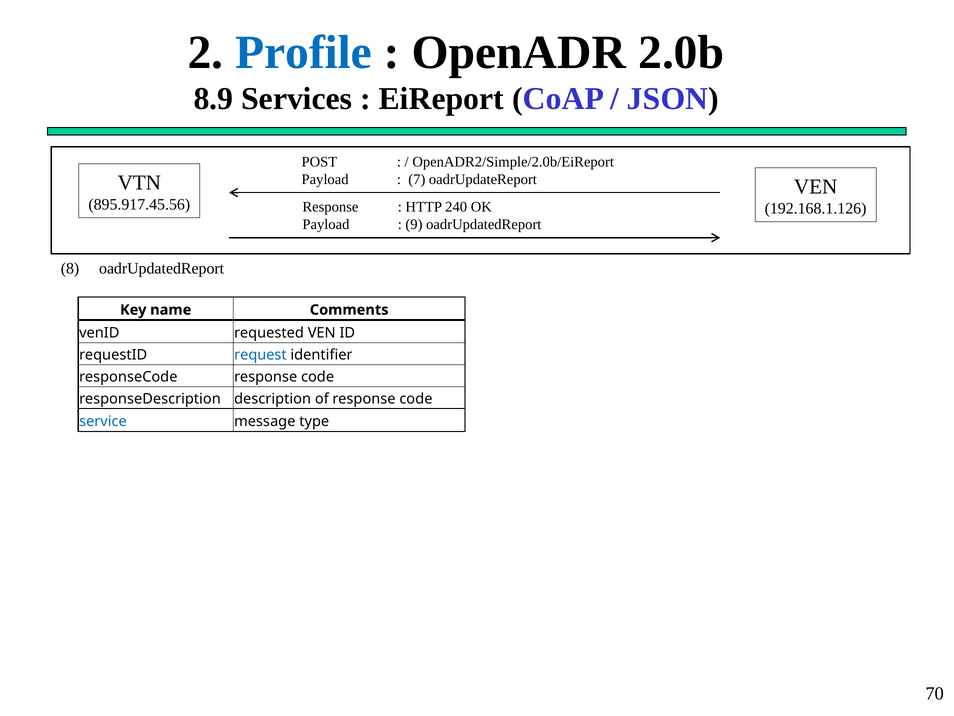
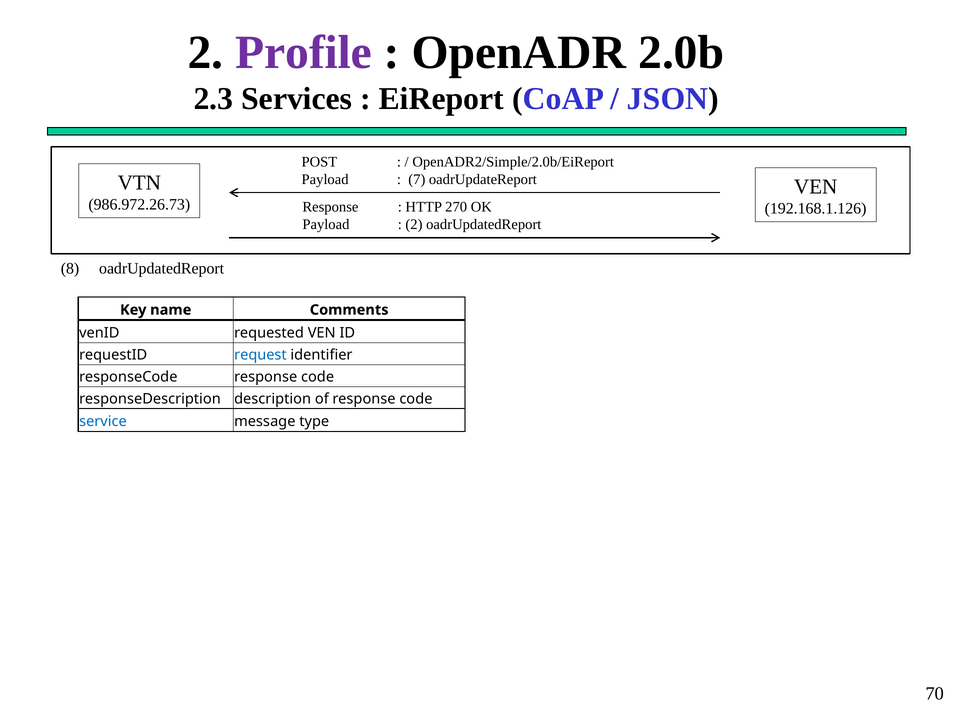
Profile colour: blue -> purple
8.9: 8.9 -> 2.3
895.917.45.56: 895.917.45.56 -> 986.972.26.73
240: 240 -> 270
9 at (414, 224): 9 -> 2
